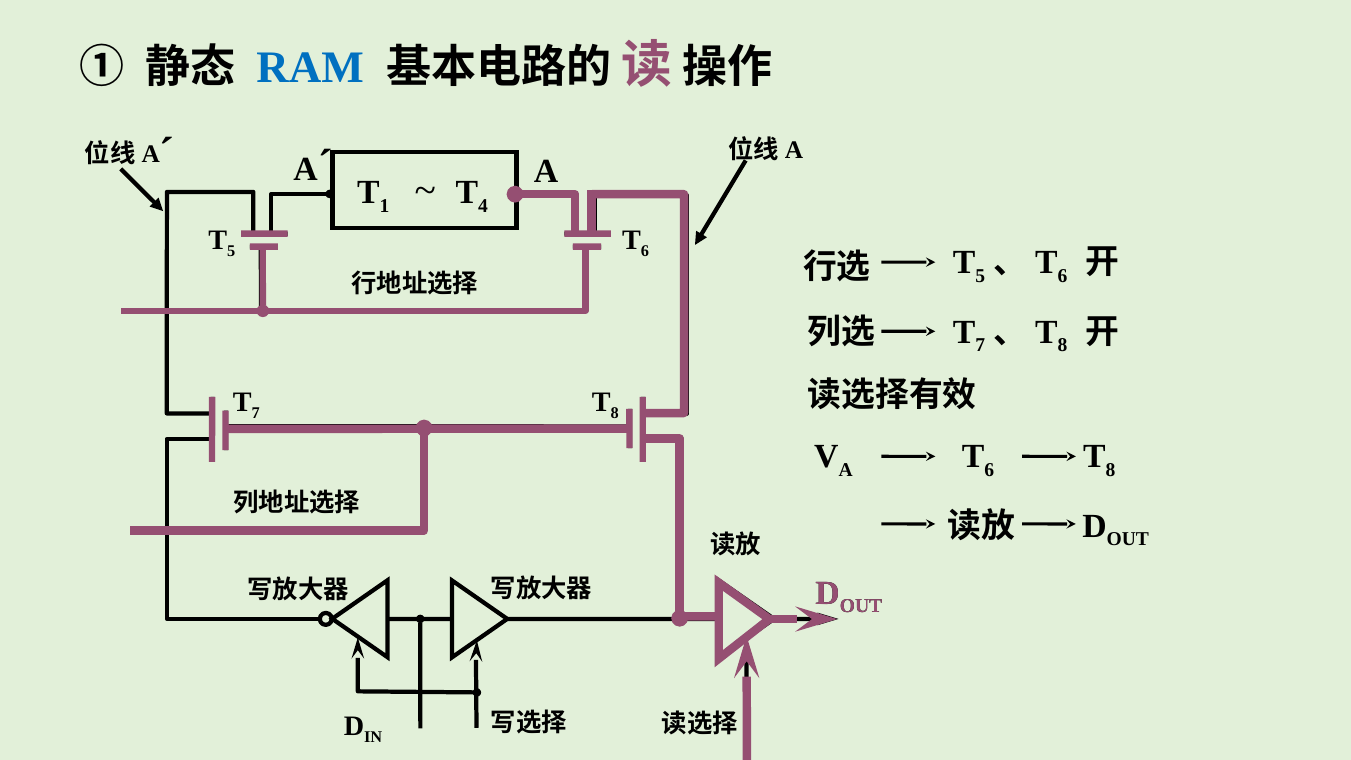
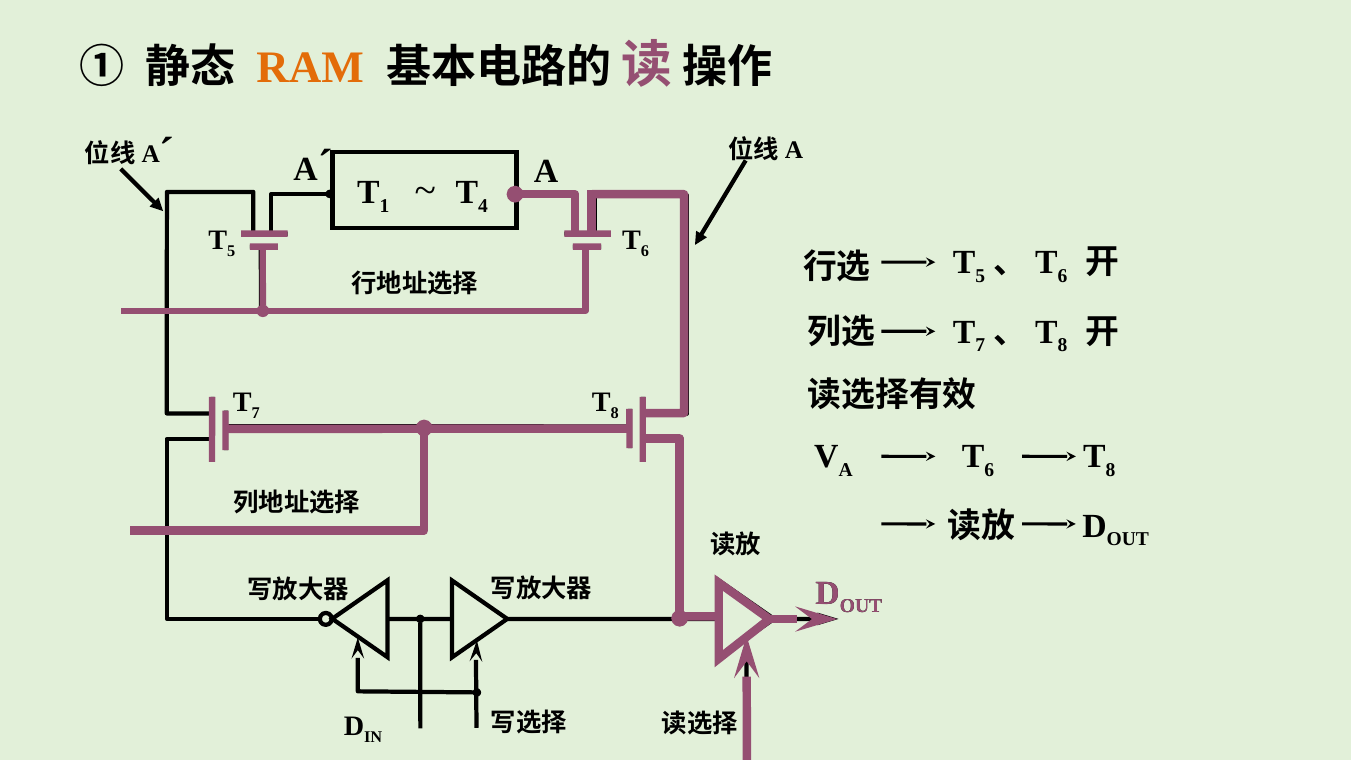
RAM colour: blue -> orange
